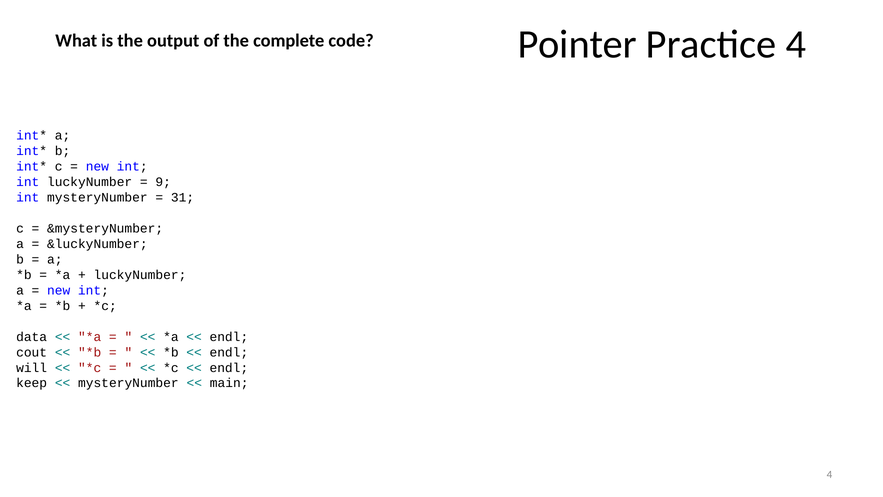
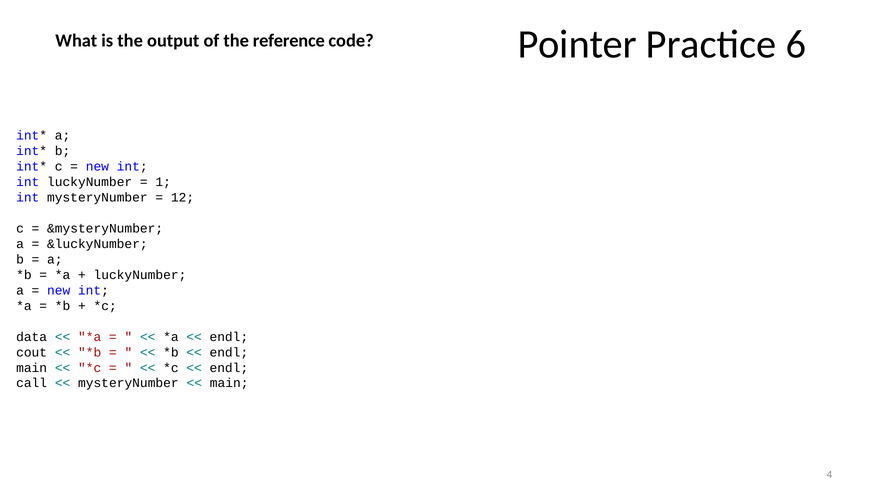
Practice 4: 4 -> 6
complete: complete -> reference
9: 9 -> 1
31: 31 -> 12
will at (32, 368): will -> main
keep: keep -> call
